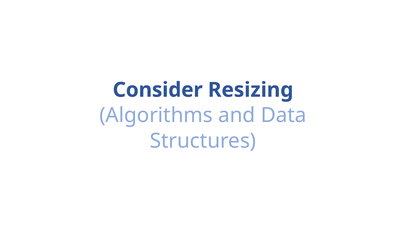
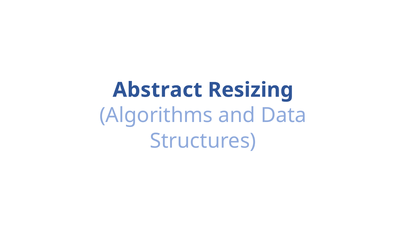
Consider: Consider -> Abstract
